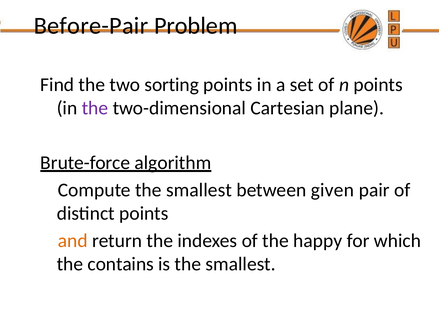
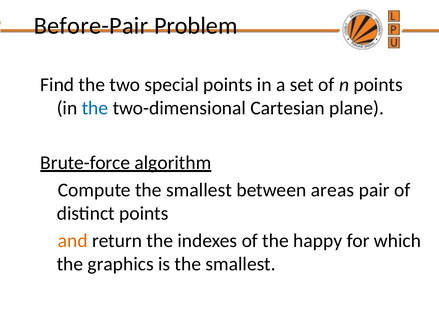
sorting: sorting -> special
the at (95, 108) colour: purple -> blue
given: given -> areas
contains: contains -> graphics
